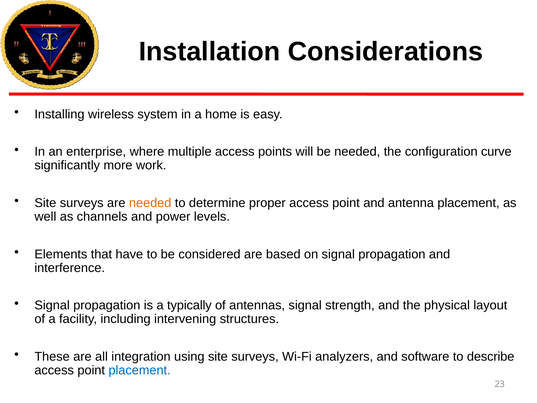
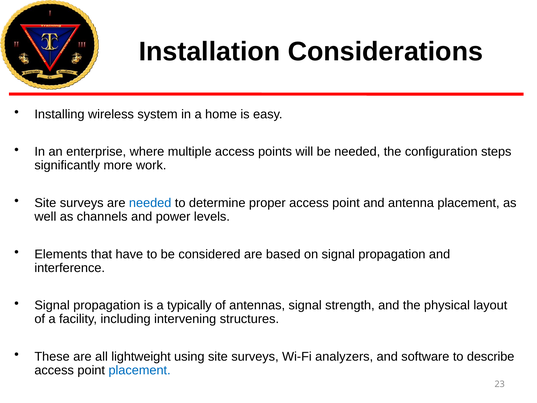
curve: curve -> steps
needed at (150, 203) colour: orange -> blue
integration: integration -> lightweight
